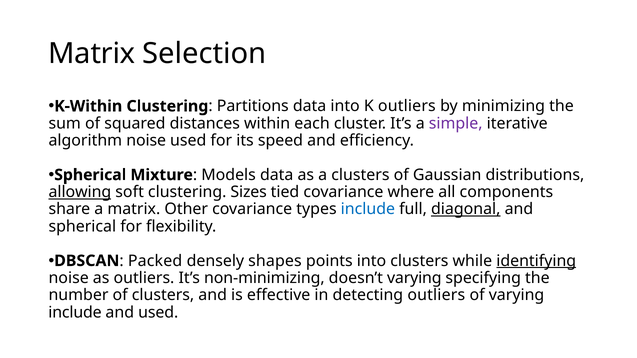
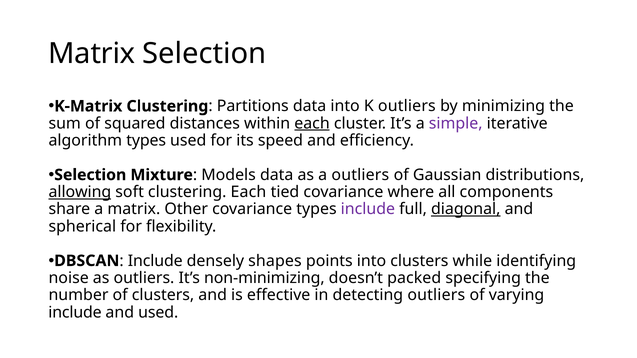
K-Within: K-Within -> K-Matrix
each at (312, 123) underline: none -> present
algorithm noise: noise -> types
Spherical at (90, 175): Spherical -> Selection
a clusters: clusters -> outliers
clustering Sizes: Sizes -> Each
include at (368, 209) colour: blue -> purple
Packed at (155, 261): Packed -> Include
identifying underline: present -> none
doesn’t varying: varying -> packed
